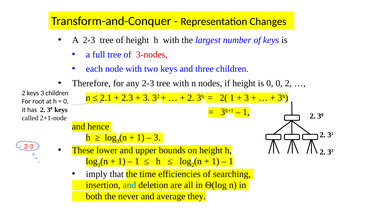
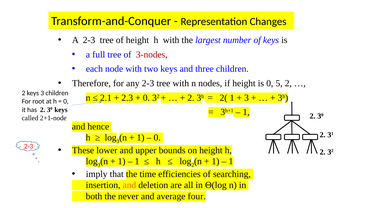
0 0: 0 -> 5
3 at (146, 98): 3 -> 0
3 at (157, 138): 3 -> 0
and at (129, 185) colour: blue -> orange
they: they -> four
